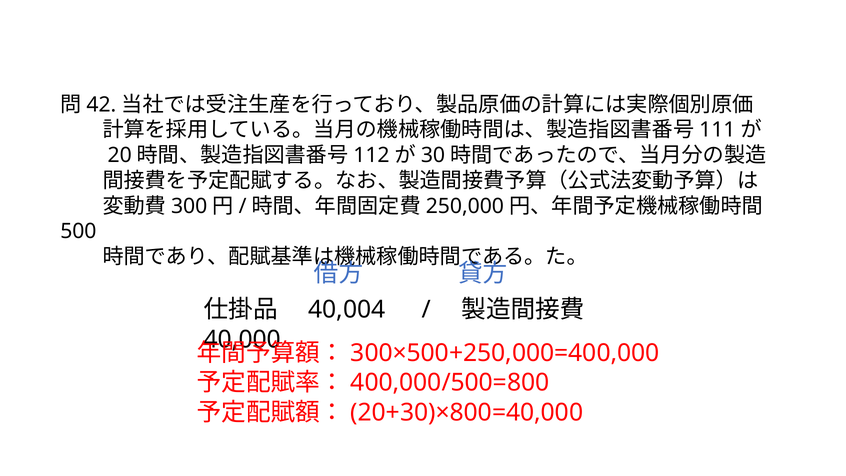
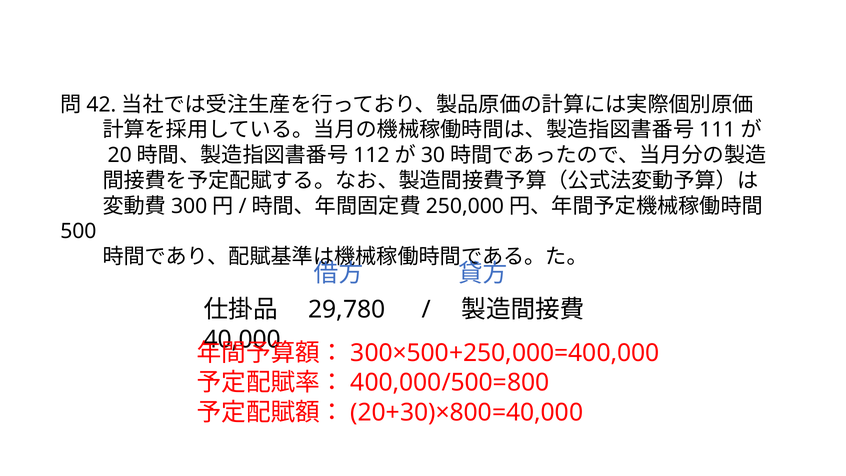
40,004: 40,004 -> 29,780
